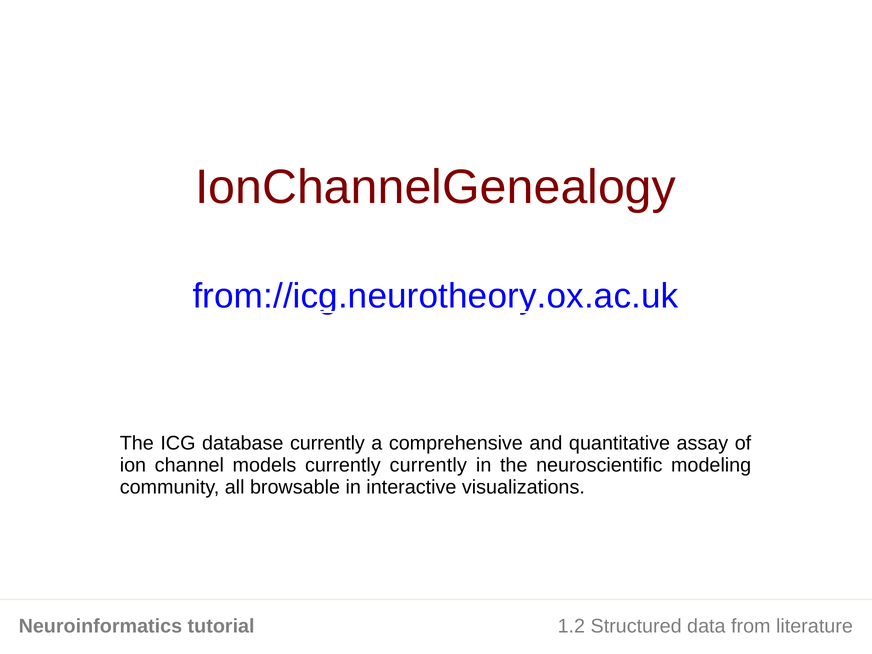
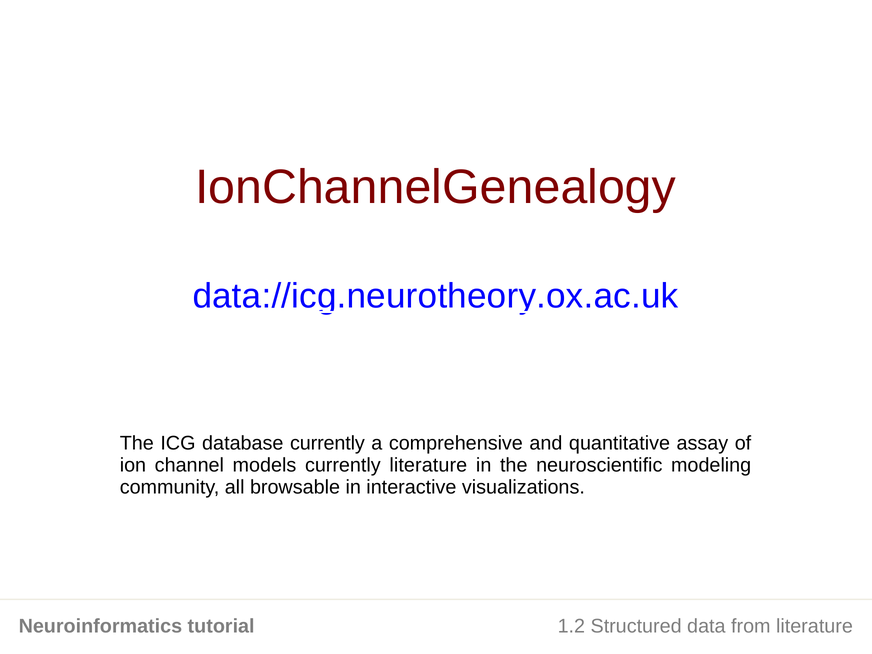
from://icg.neurotheory.ox.ac.uk: from://icg.neurotheory.ox.ac.uk -> data://icg.neurotheory.ox.ac.uk
currently currently: currently -> literature
